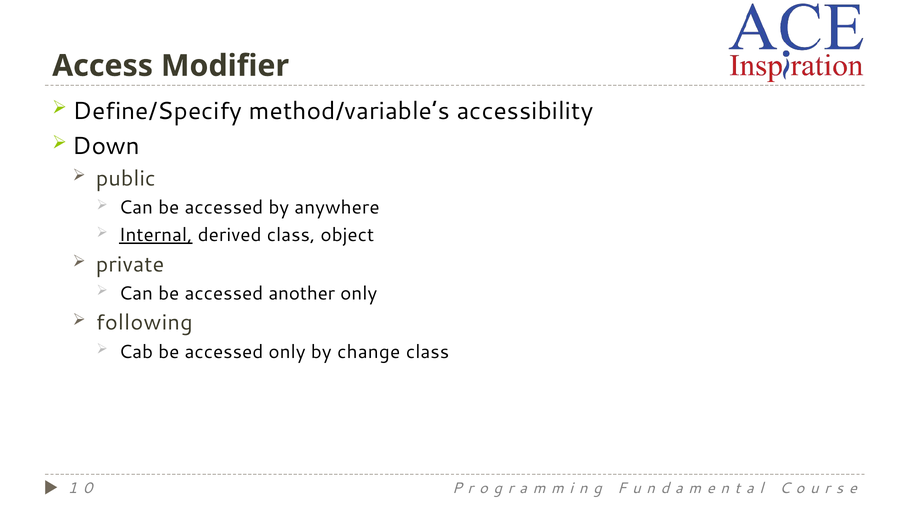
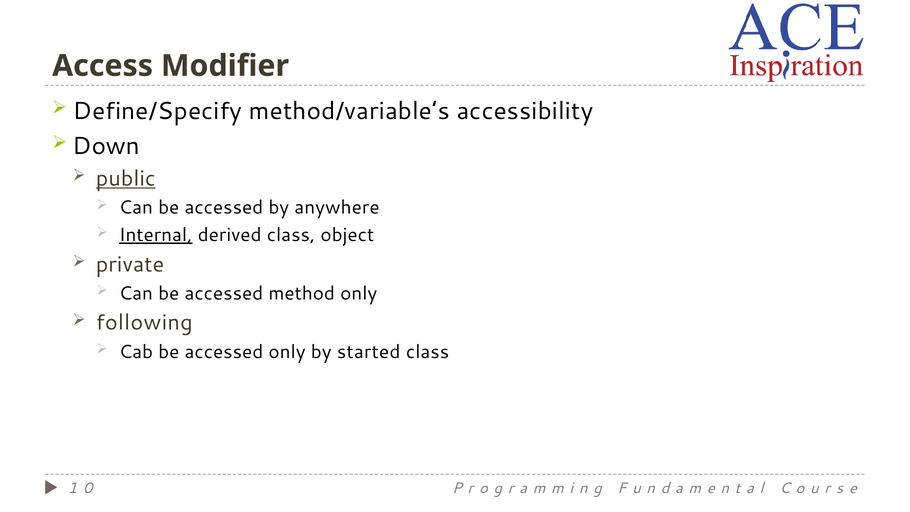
public underline: none -> present
another: another -> method
change: change -> started
